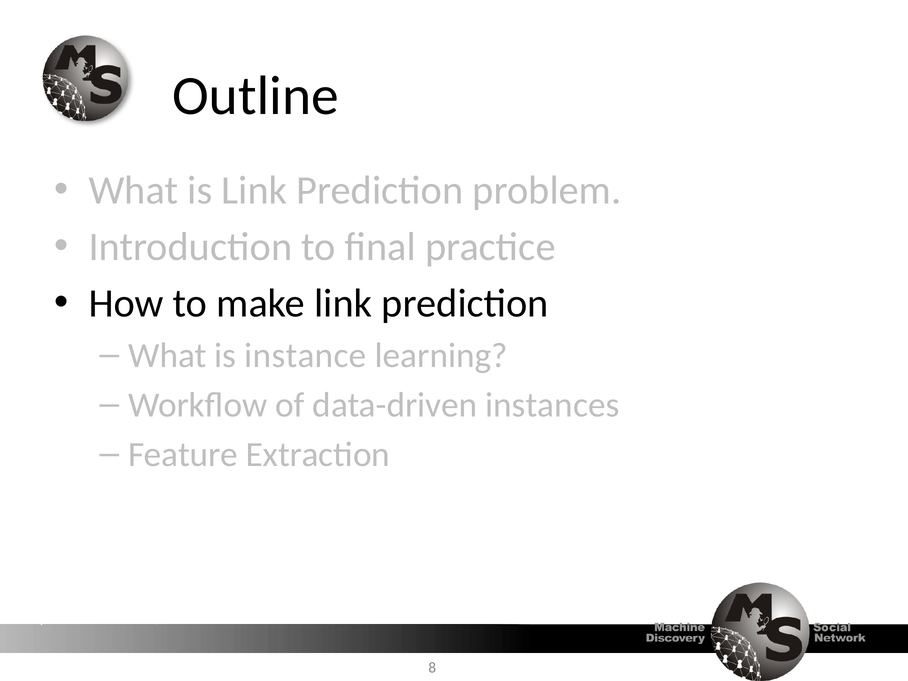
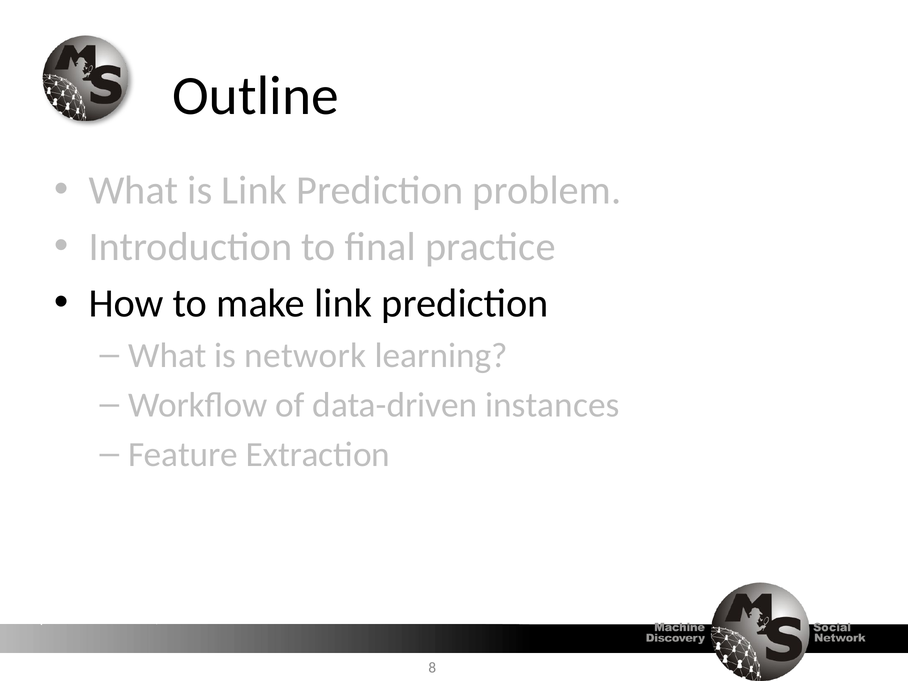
instance: instance -> network
